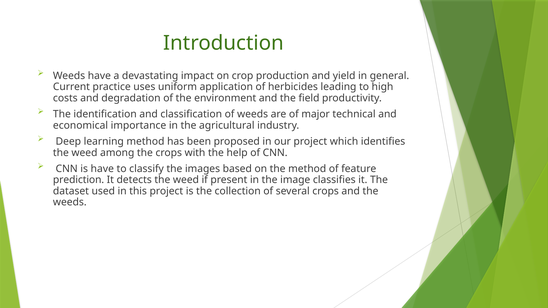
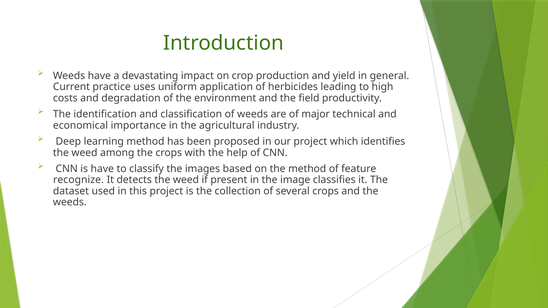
prediction: prediction -> recognize
